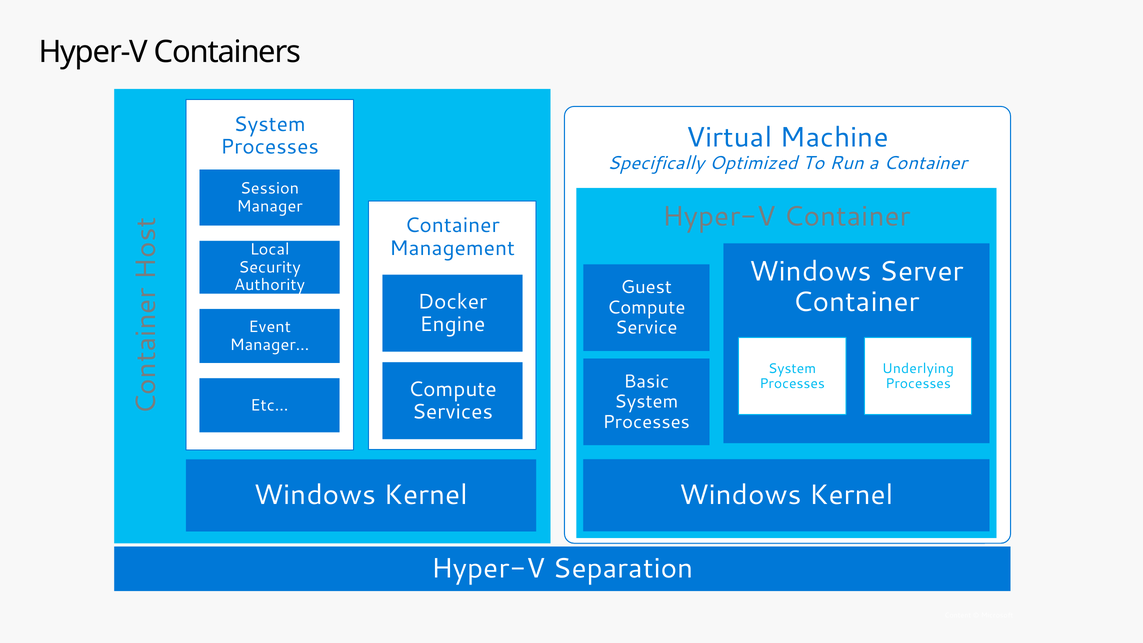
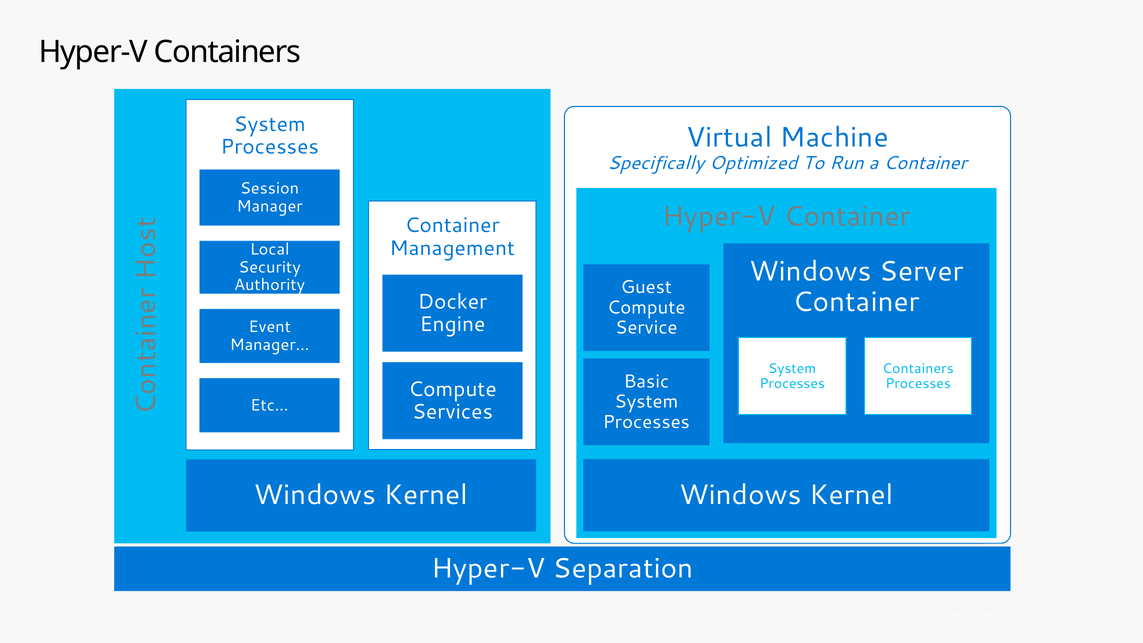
Underlying at (918, 368): Underlying -> Containers
